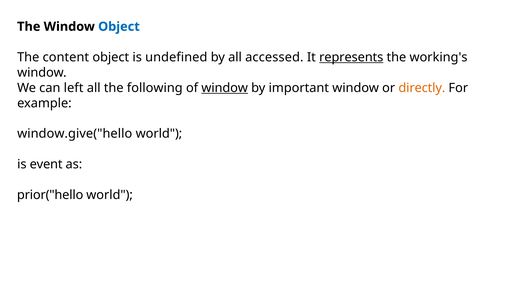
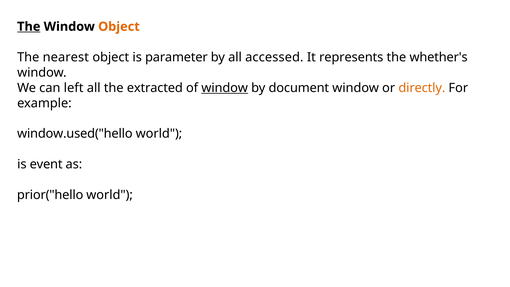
The at (29, 27) underline: none -> present
Object at (119, 27) colour: blue -> orange
content: content -> nearest
undefined: undefined -> parameter
represents underline: present -> none
working's: working's -> whether's
following: following -> extracted
important: important -> document
window.give("hello: window.give("hello -> window.used("hello
